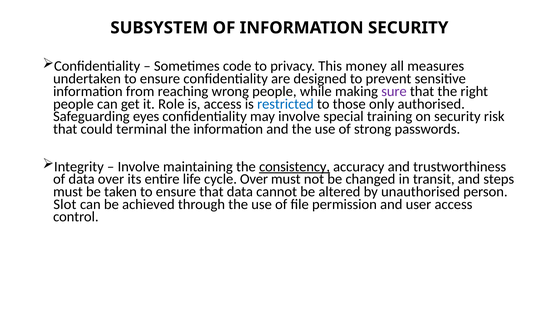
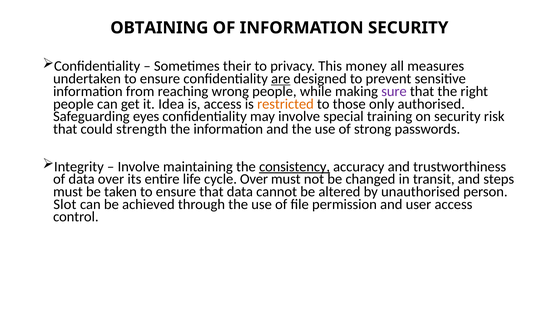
SUBSYSTEM: SUBSYSTEM -> OBTAINING
code: code -> their
are underline: none -> present
Role: Role -> Idea
restricted colour: blue -> orange
terminal: terminal -> strength
